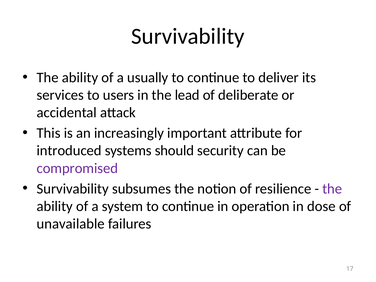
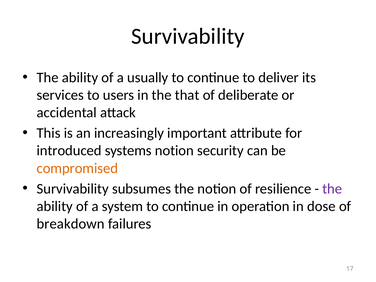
lead: lead -> that
systems should: should -> notion
compromised colour: purple -> orange
unavailable: unavailable -> breakdown
